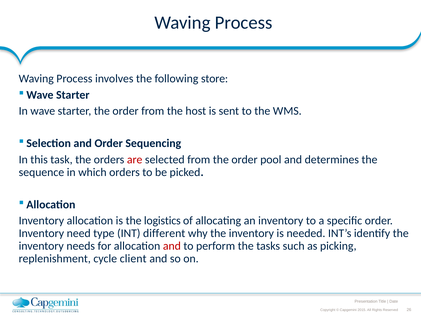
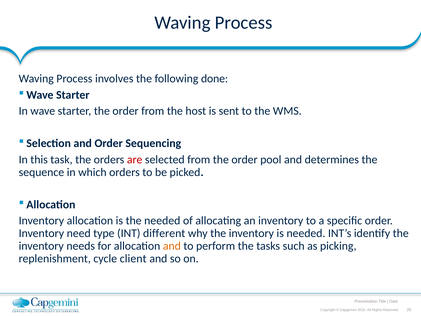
store: store -> done
the logistics: logistics -> needed
and at (172, 246) colour: red -> orange
